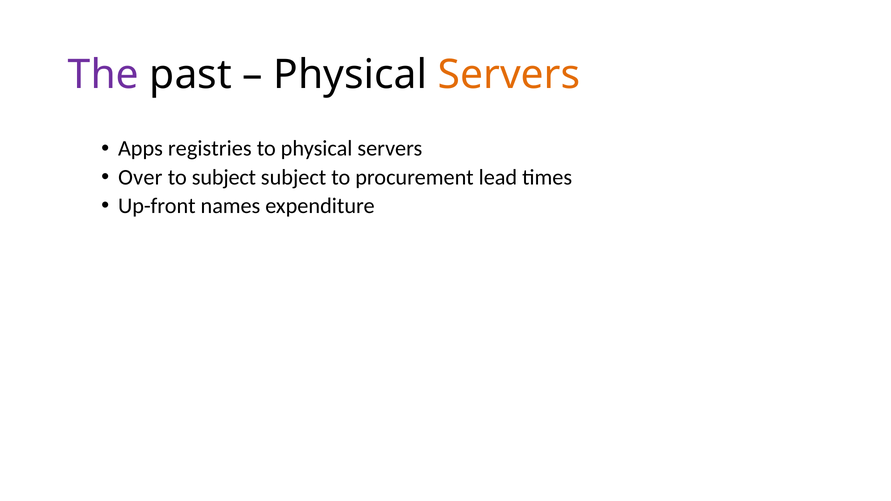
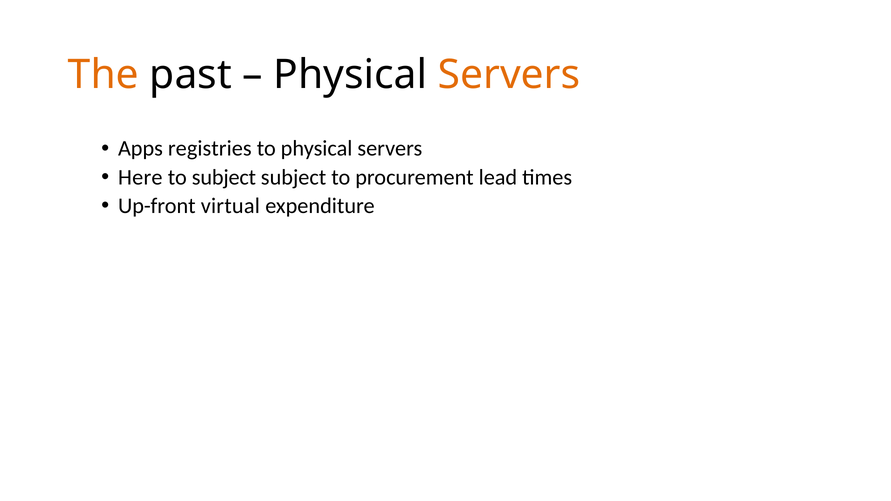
The colour: purple -> orange
Over: Over -> Here
names: names -> virtual
